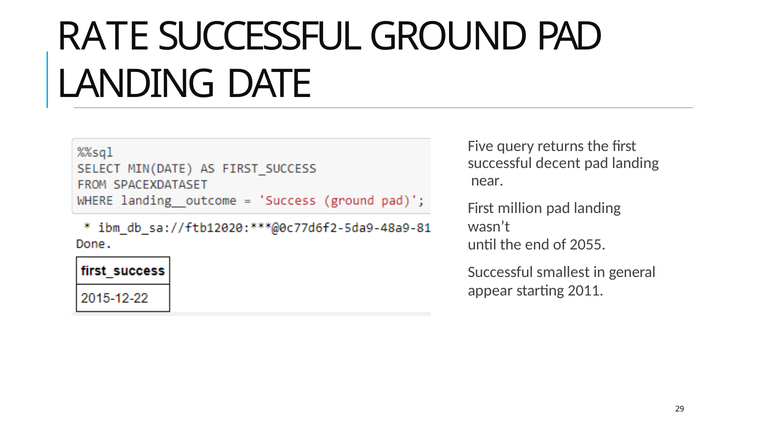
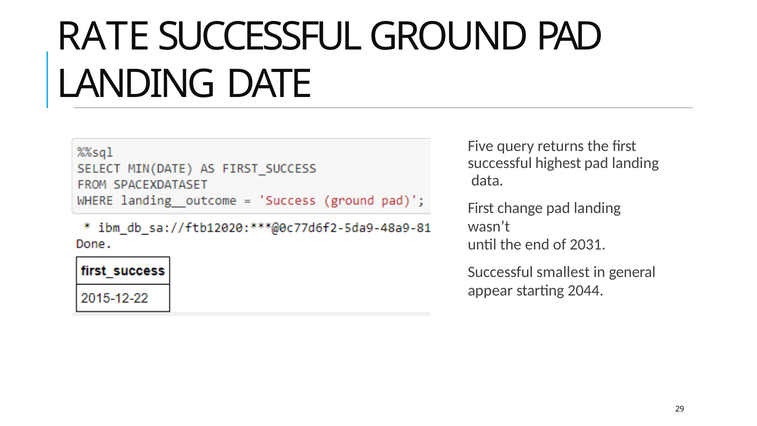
decent: decent -> highest
near: near -> data
million: million -> change
2055: 2055 -> 2031
2011: 2011 -> 2044
